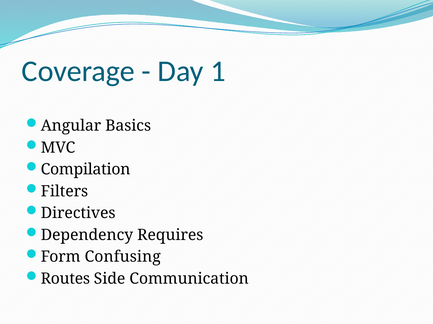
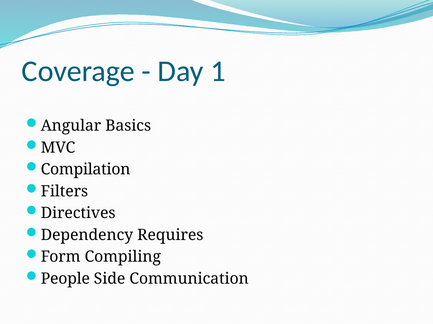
Confusing: Confusing -> Compiling
Routes: Routes -> People
